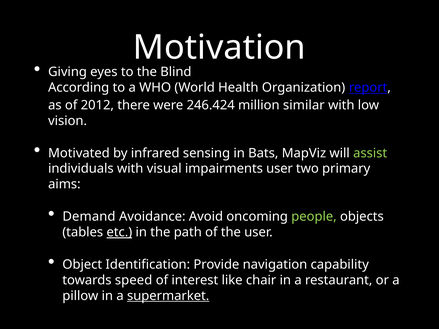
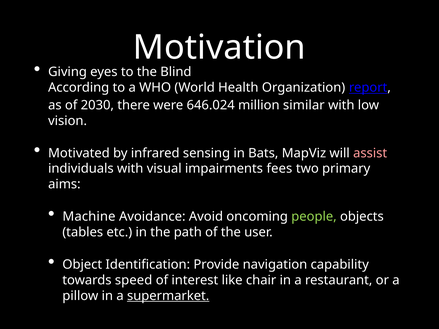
2012: 2012 -> 2030
246.424: 246.424 -> 646.024
assist colour: light green -> pink
impairments user: user -> fees
Demand: Demand -> Machine
etc underline: present -> none
